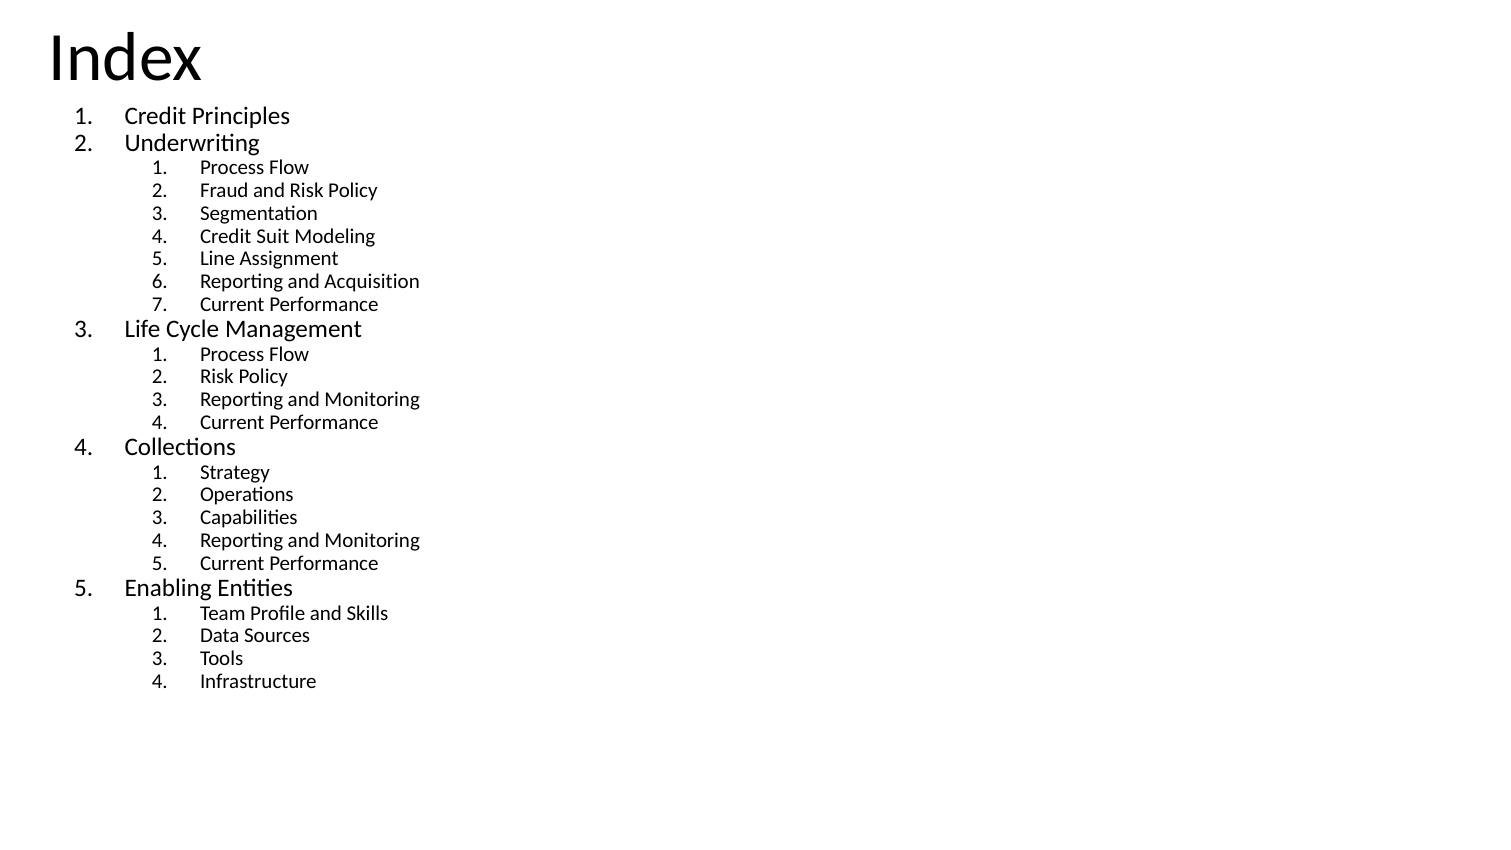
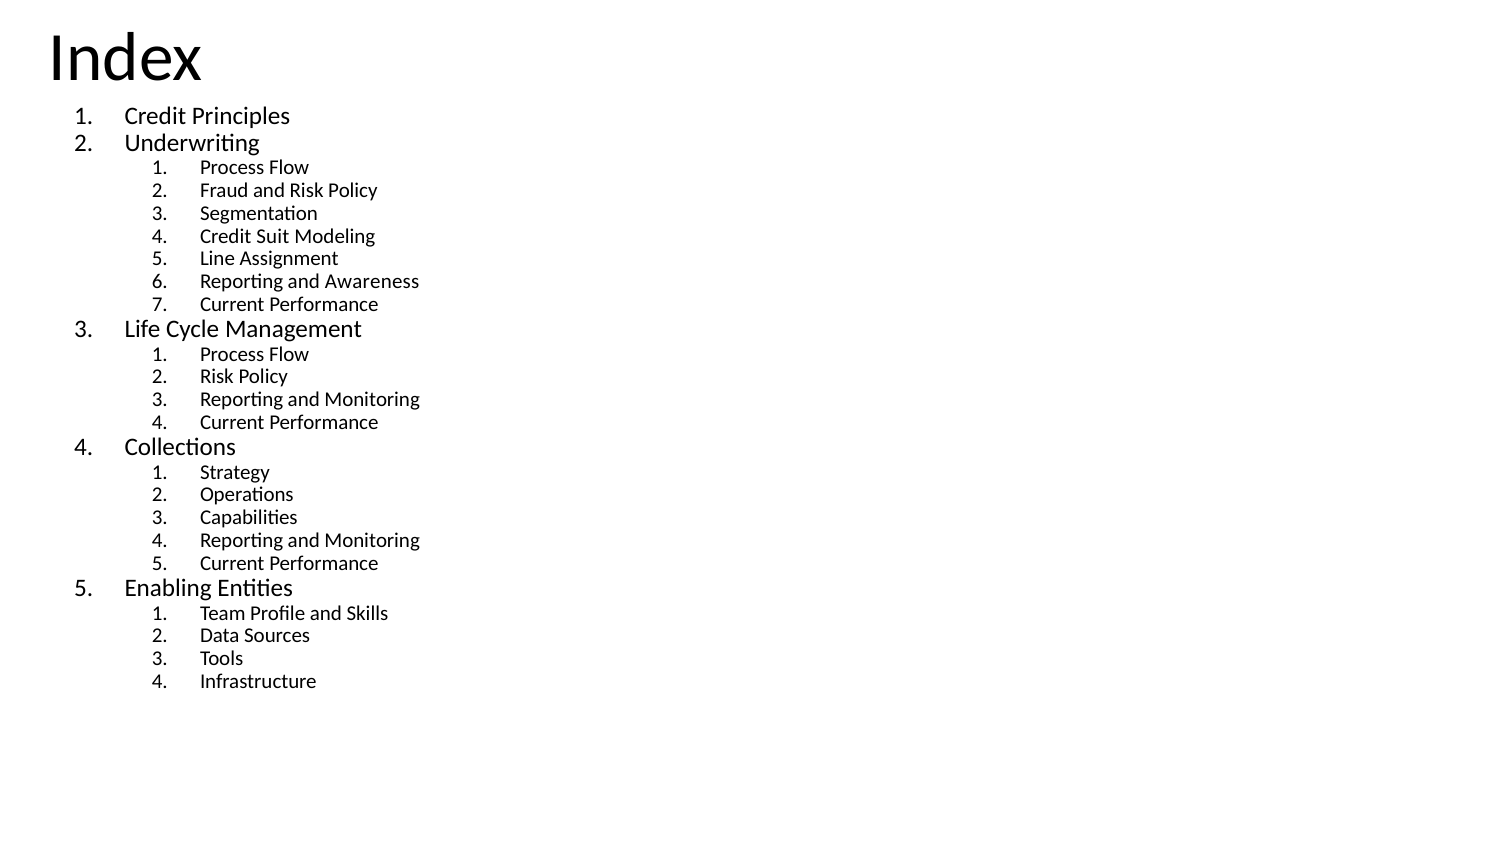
Acquisition: Acquisition -> Awareness
